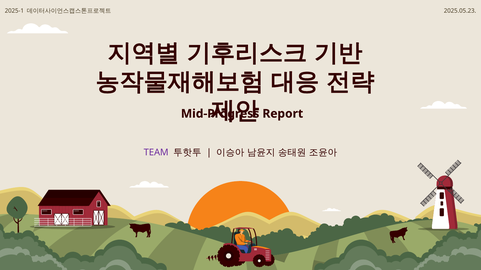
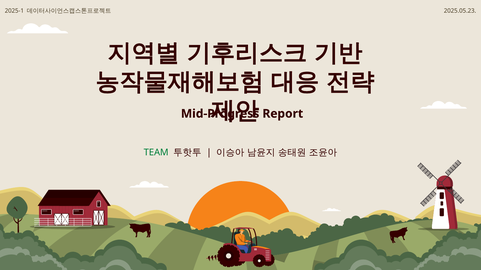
TEAM colour: purple -> green
